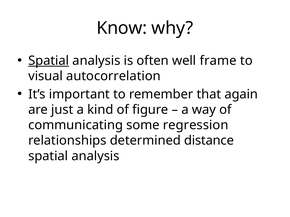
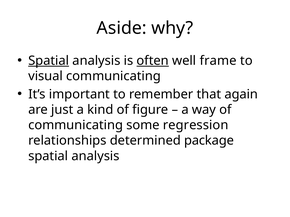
Know: Know -> Aside
often underline: none -> present
visual autocorrelation: autocorrelation -> communicating
distance: distance -> package
